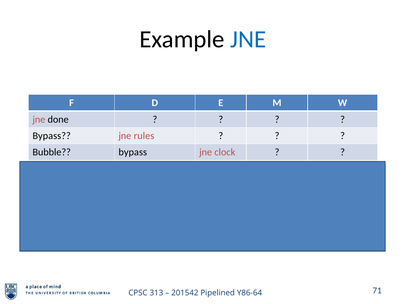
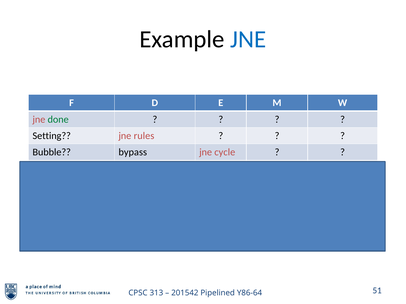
done at (58, 120) colour: black -> green
Bypass at (52, 136): Bypass -> Setting
clock: clock -> cycle
71: 71 -> 51
